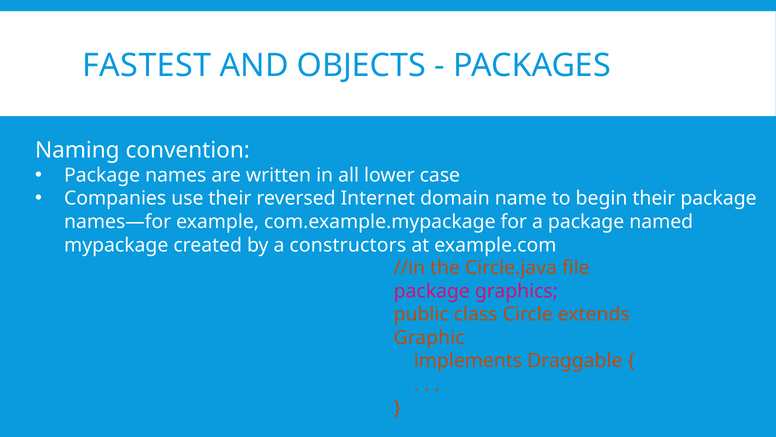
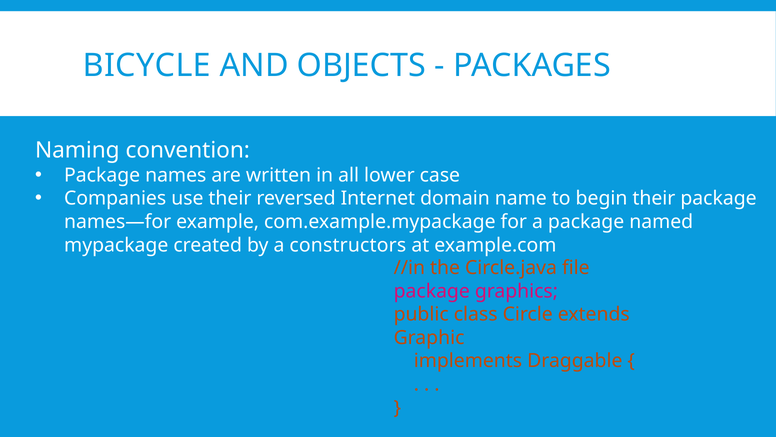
FASTEST: FASTEST -> BICYCLE
